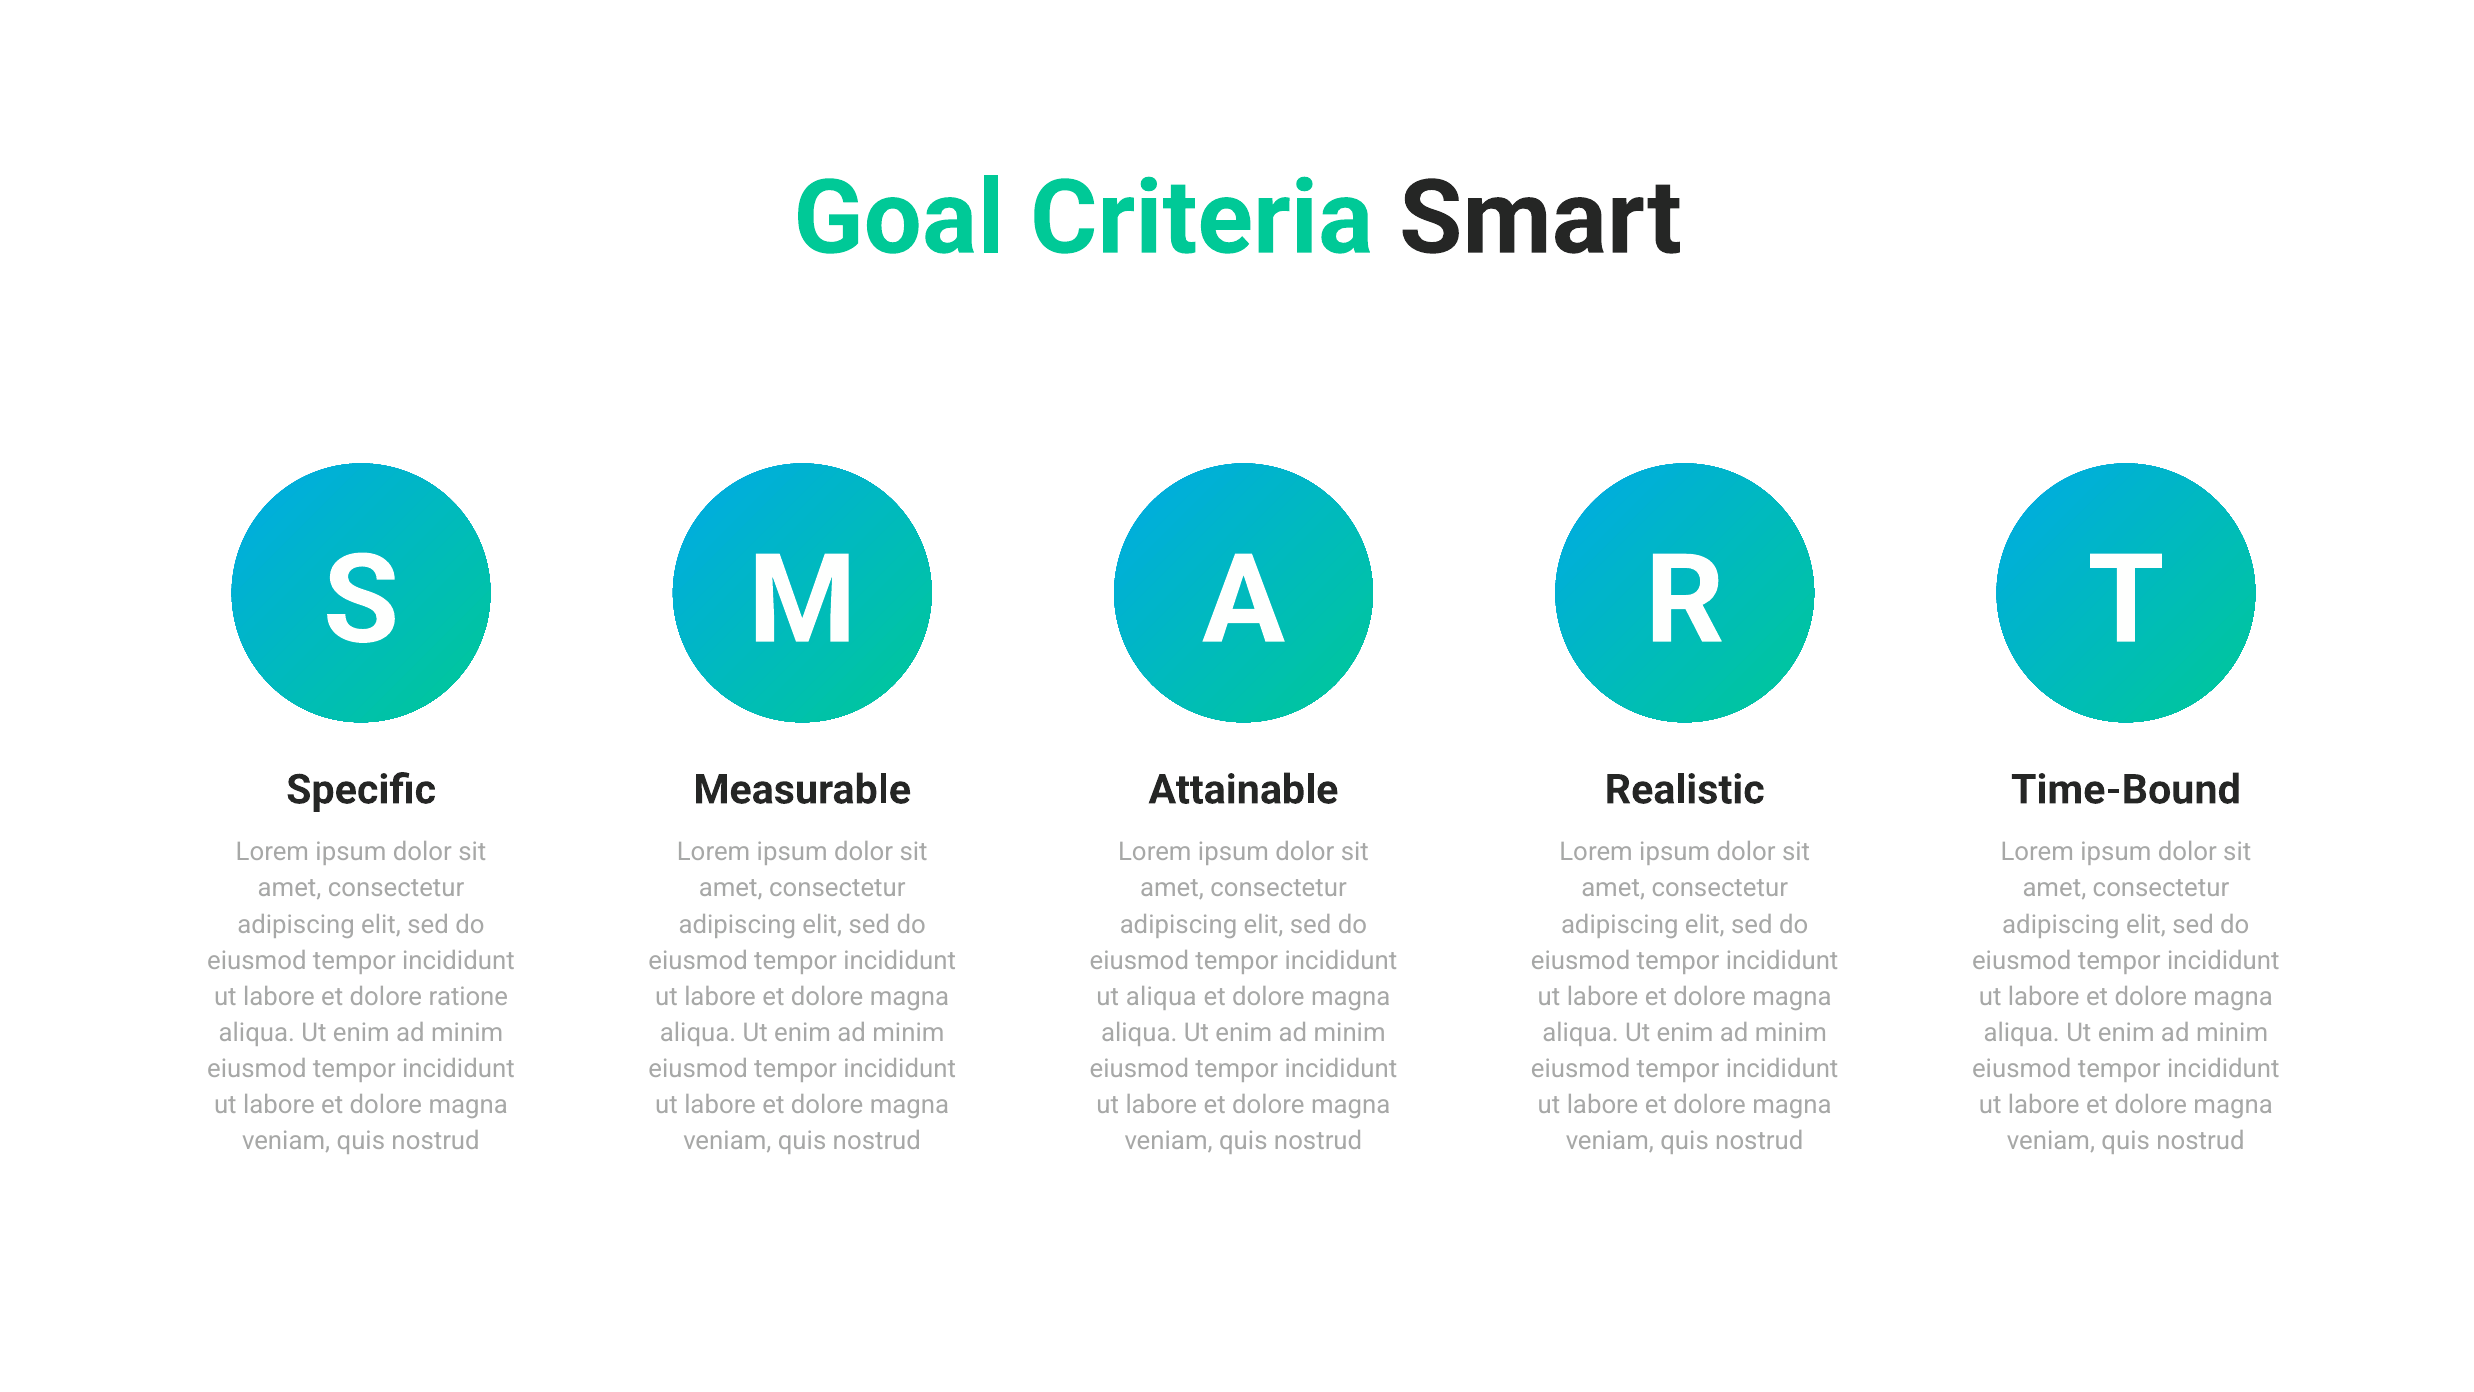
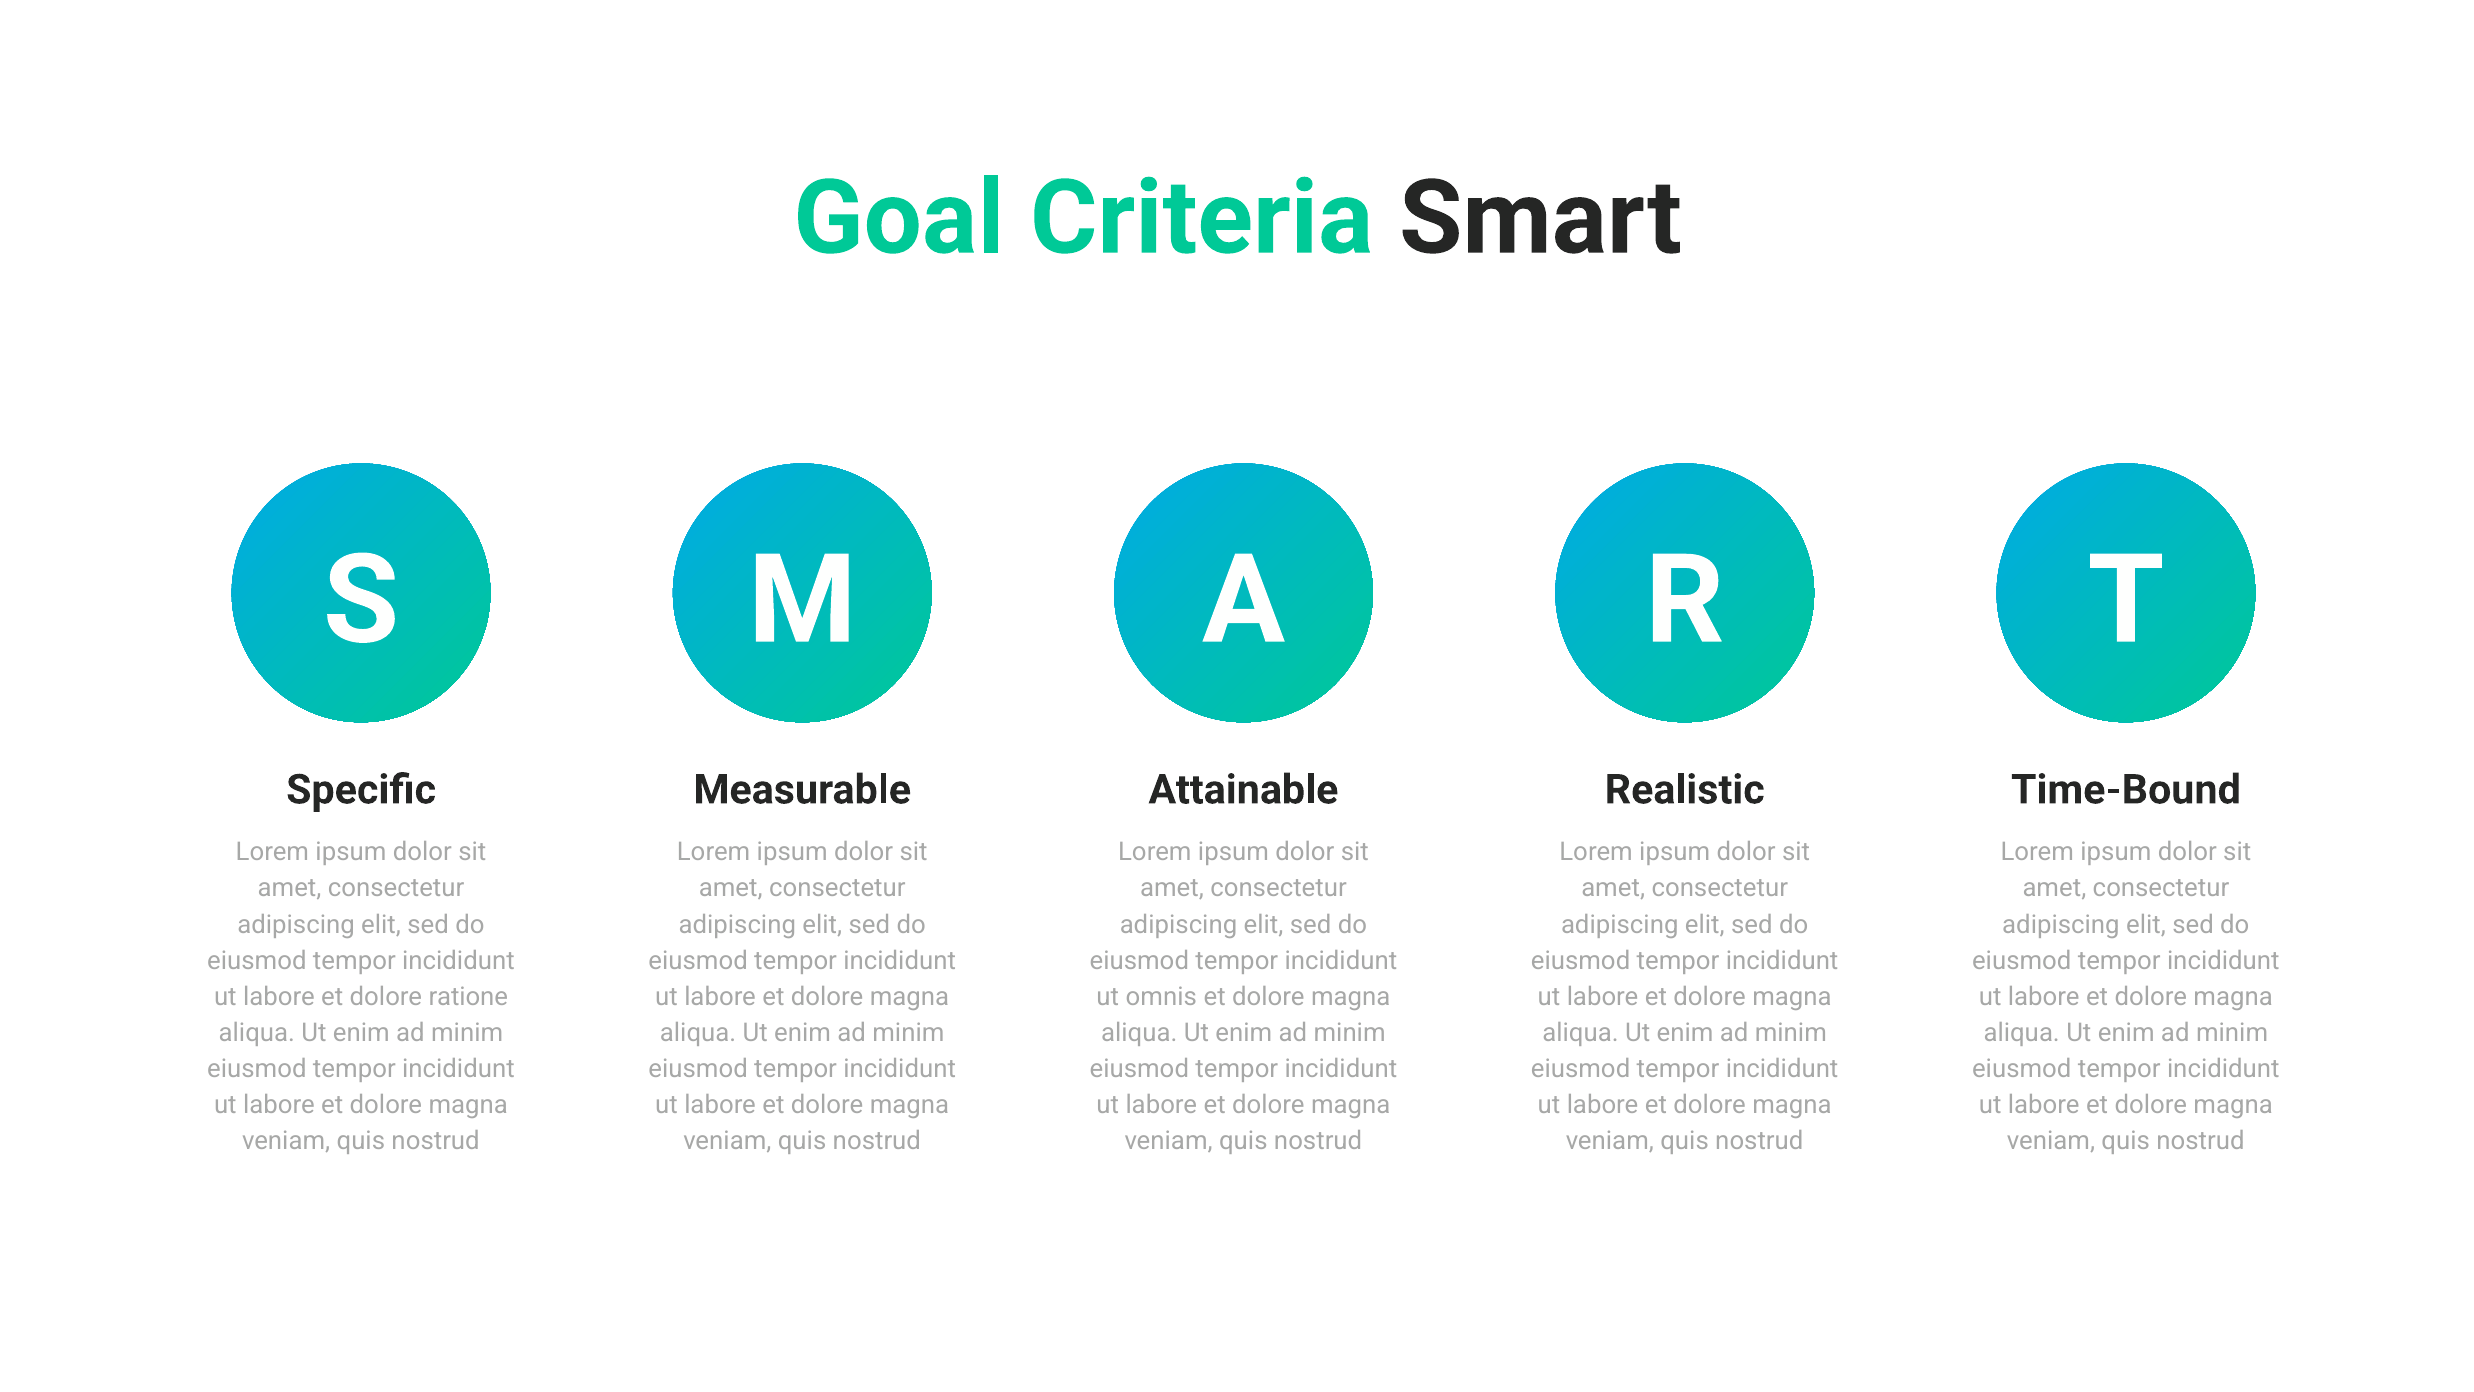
ut aliqua: aliqua -> omnis
